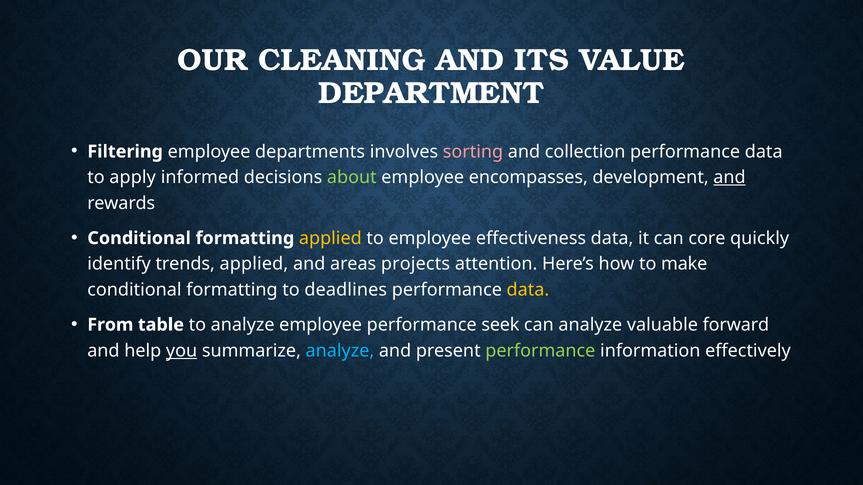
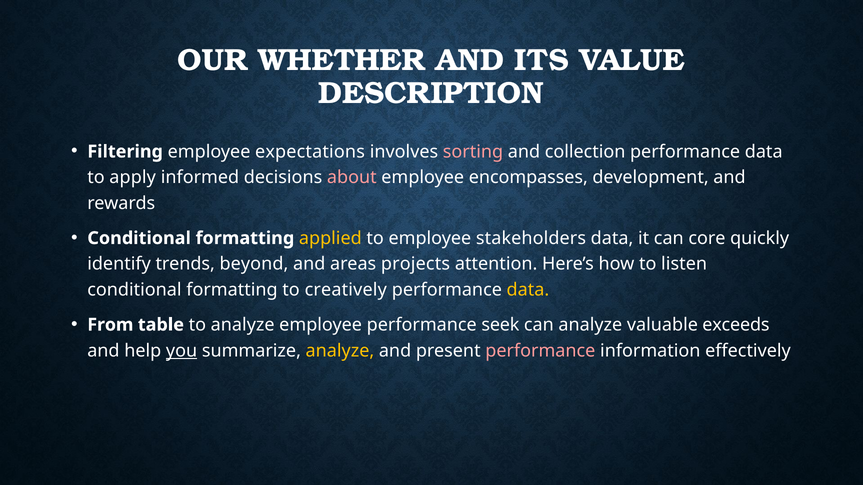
CLEANING: CLEANING -> WHETHER
DEPARTMENT: DEPARTMENT -> DESCRIPTION
departments: departments -> expectations
about colour: light green -> pink
and at (730, 178) underline: present -> none
effectiveness: effectiveness -> stakeholders
trends applied: applied -> beyond
make: make -> listen
deadlines: deadlines -> creatively
forward: forward -> exceeds
analyze at (340, 351) colour: light blue -> yellow
performance at (540, 351) colour: light green -> pink
